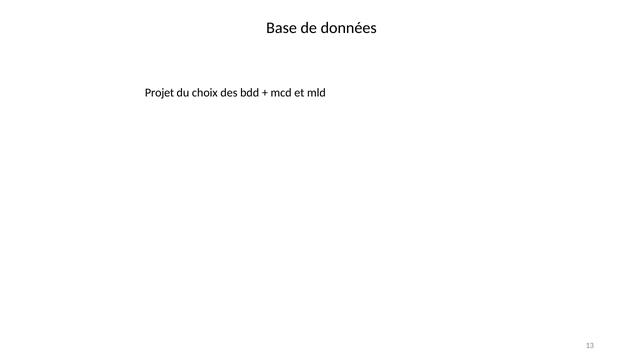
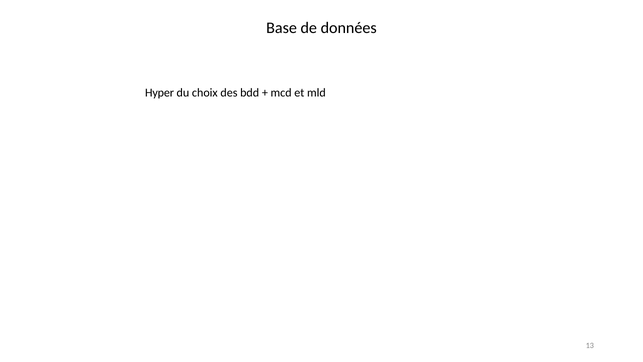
Projet: Projet -> Hyper
